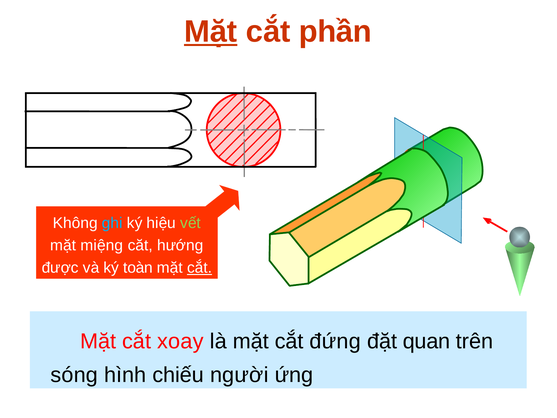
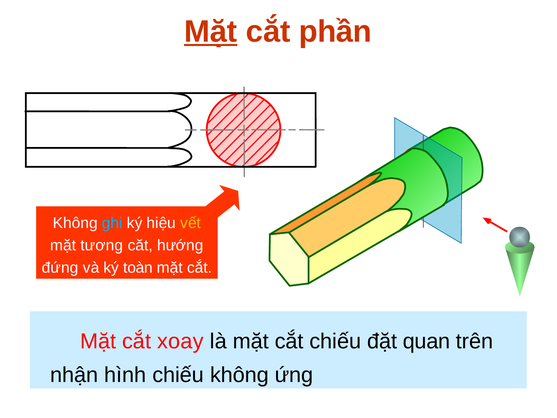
vết colour: light green -> yellow
miệng: miệng -> tương
được: được -> đứng
cắt at (200, 268) underline: present -> none
cắt đứng: đứng -> chiếu
sóng: sóng -> nhận
chiếu người: người -> không
